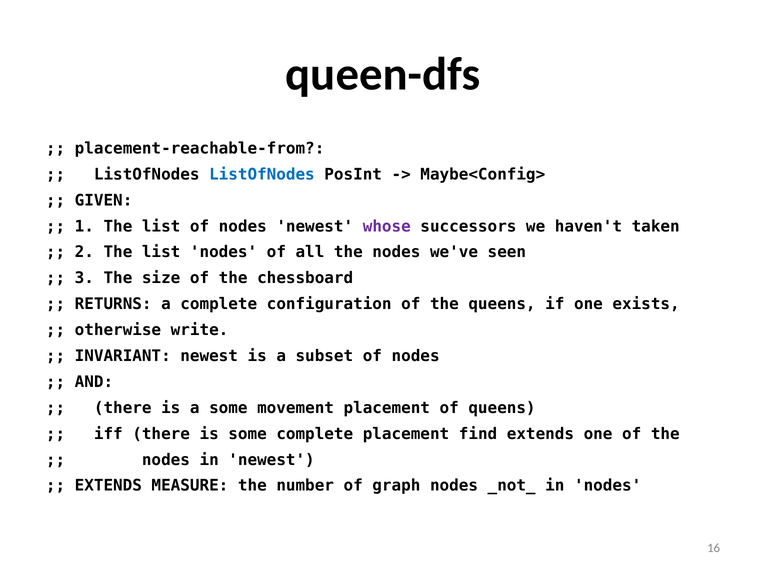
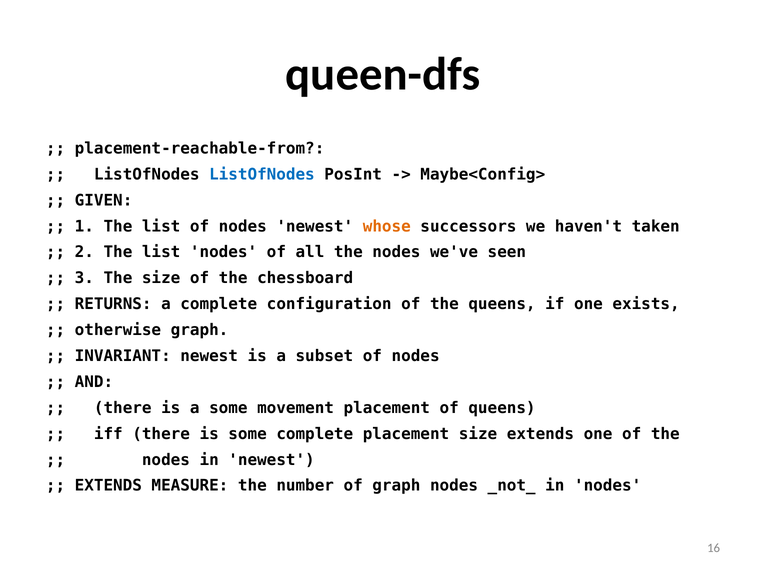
whose colour: purple -> orange
otherwise write: write -> graph
placement find: find -> size
